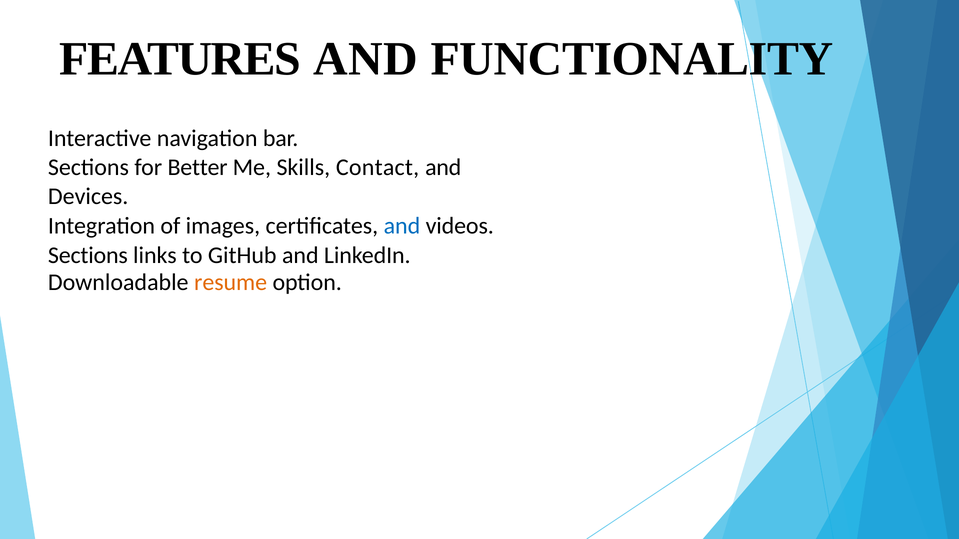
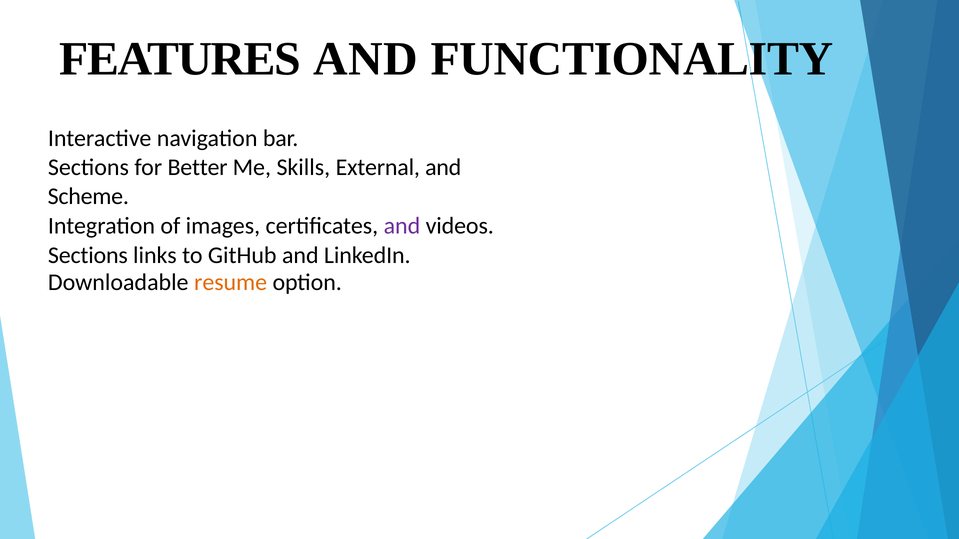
Contact: Contact -> External
Devices: Devices -> Scheme
and at (402, 226) colour: blue -> purple
